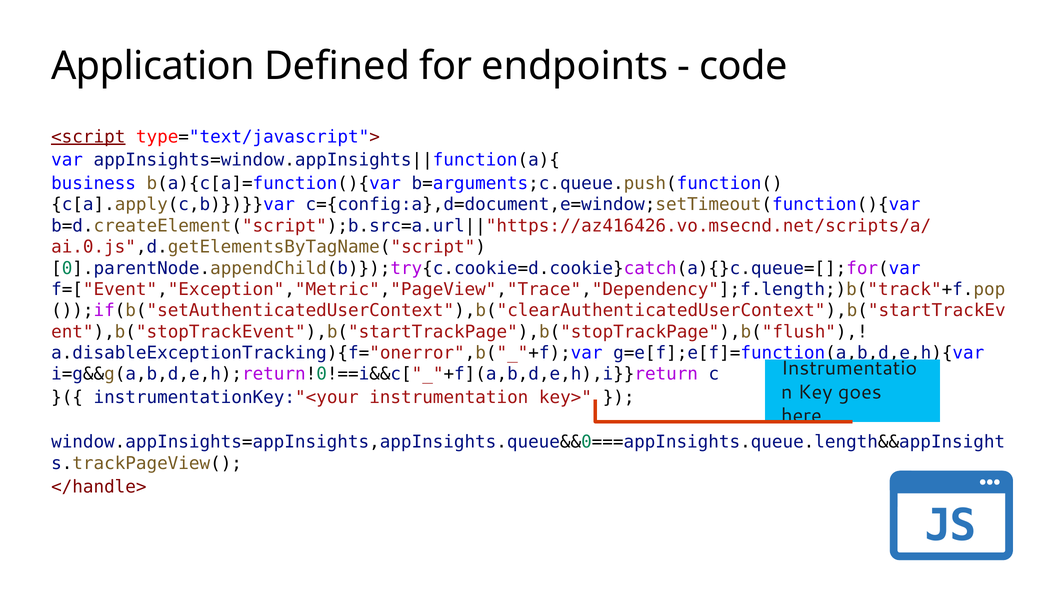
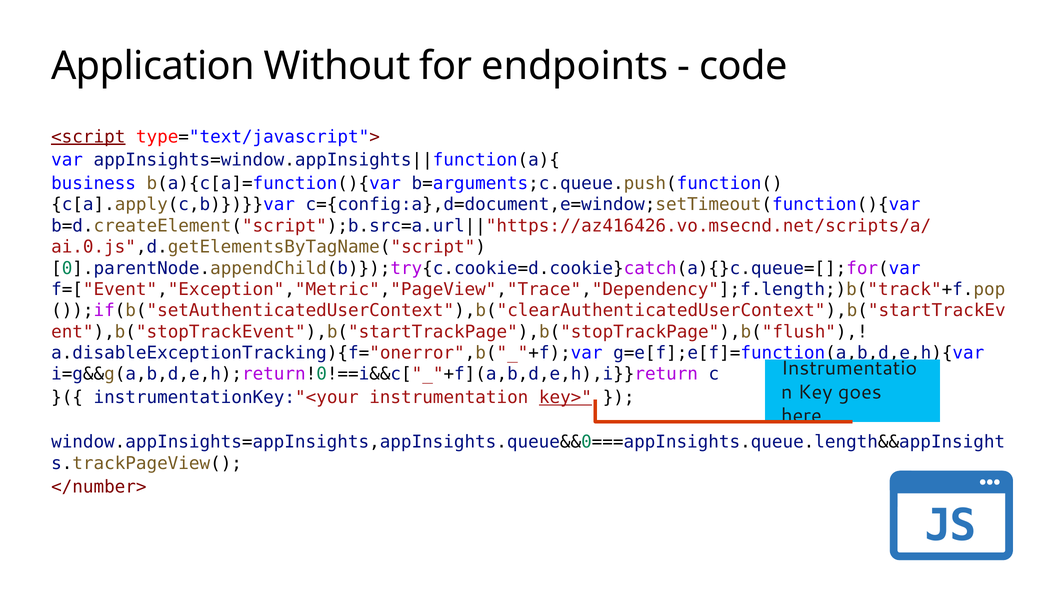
Defined: Defined -> Without
key> underline: none -> present
</handle>: </handle> -> </number>
